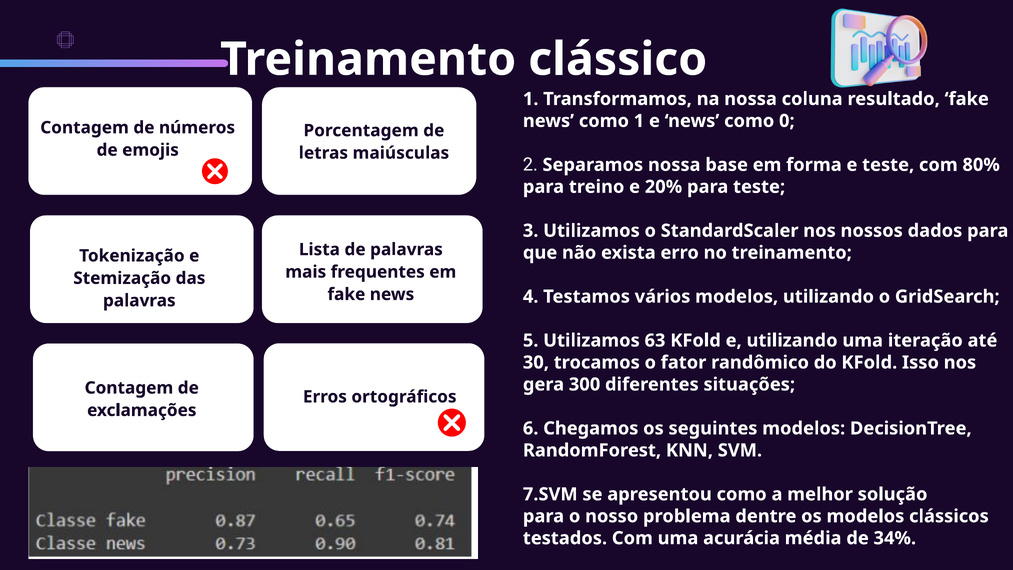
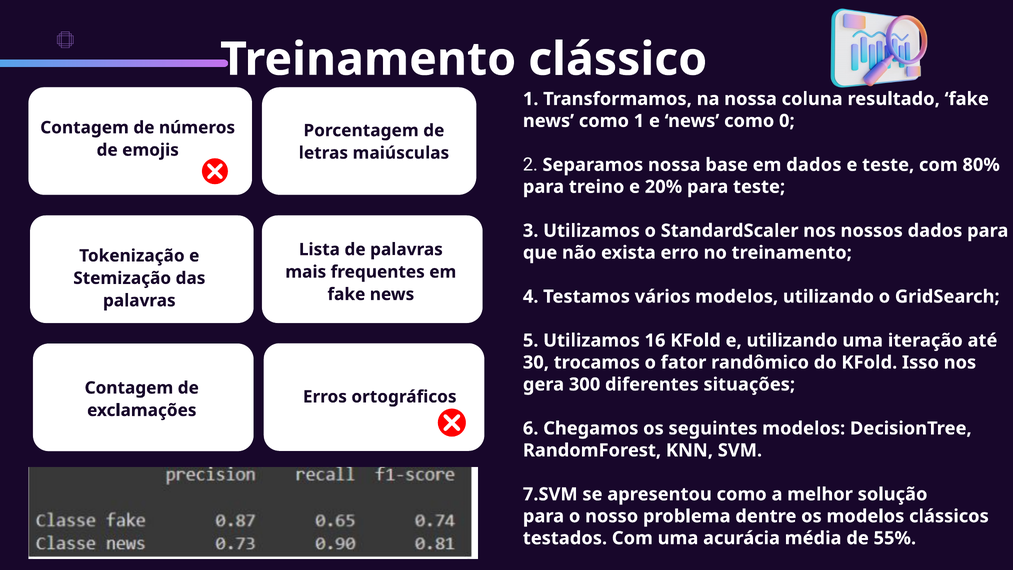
em forma: forma -> dados
63: 63 -> 16
34%: 34% -> 55%
